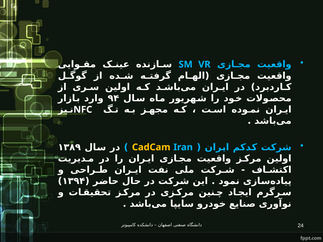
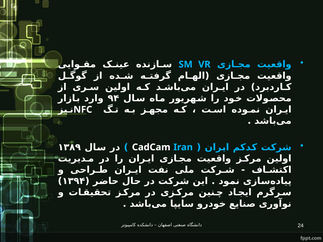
CadCam colour: yellow -> white
